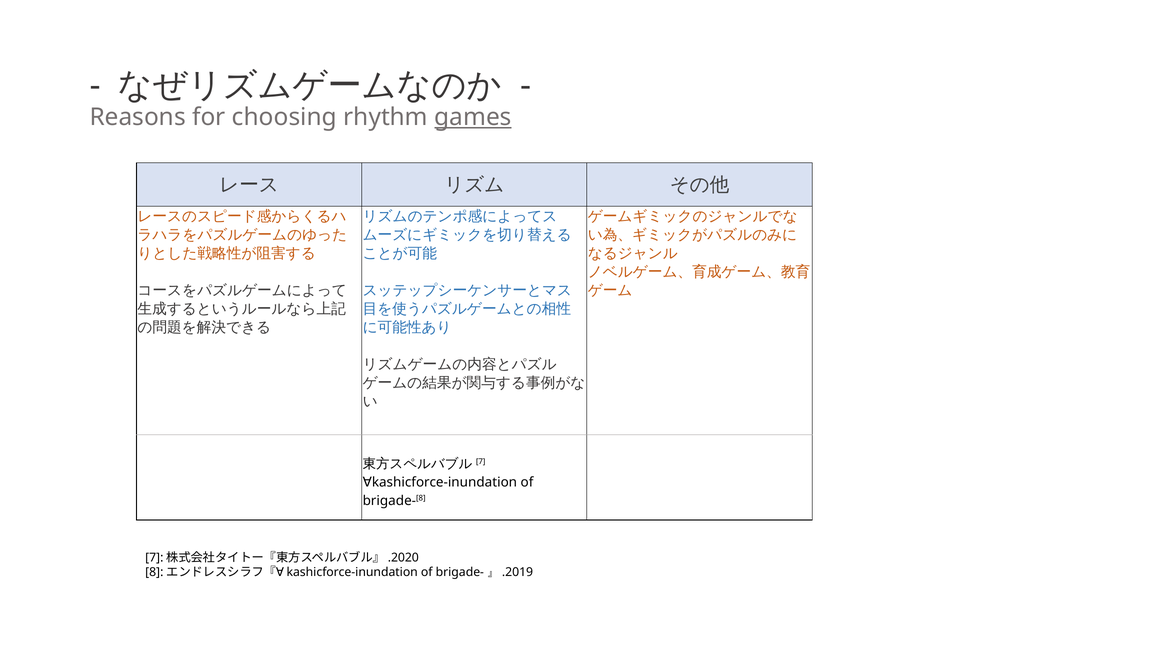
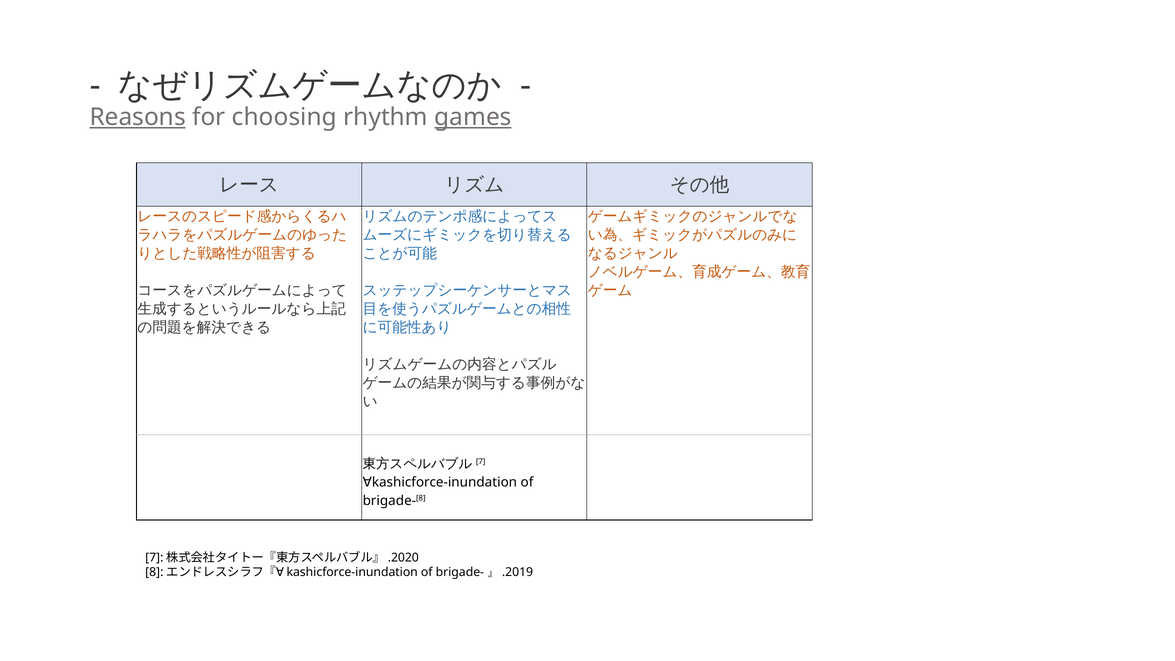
Reasons underline: none -> present
